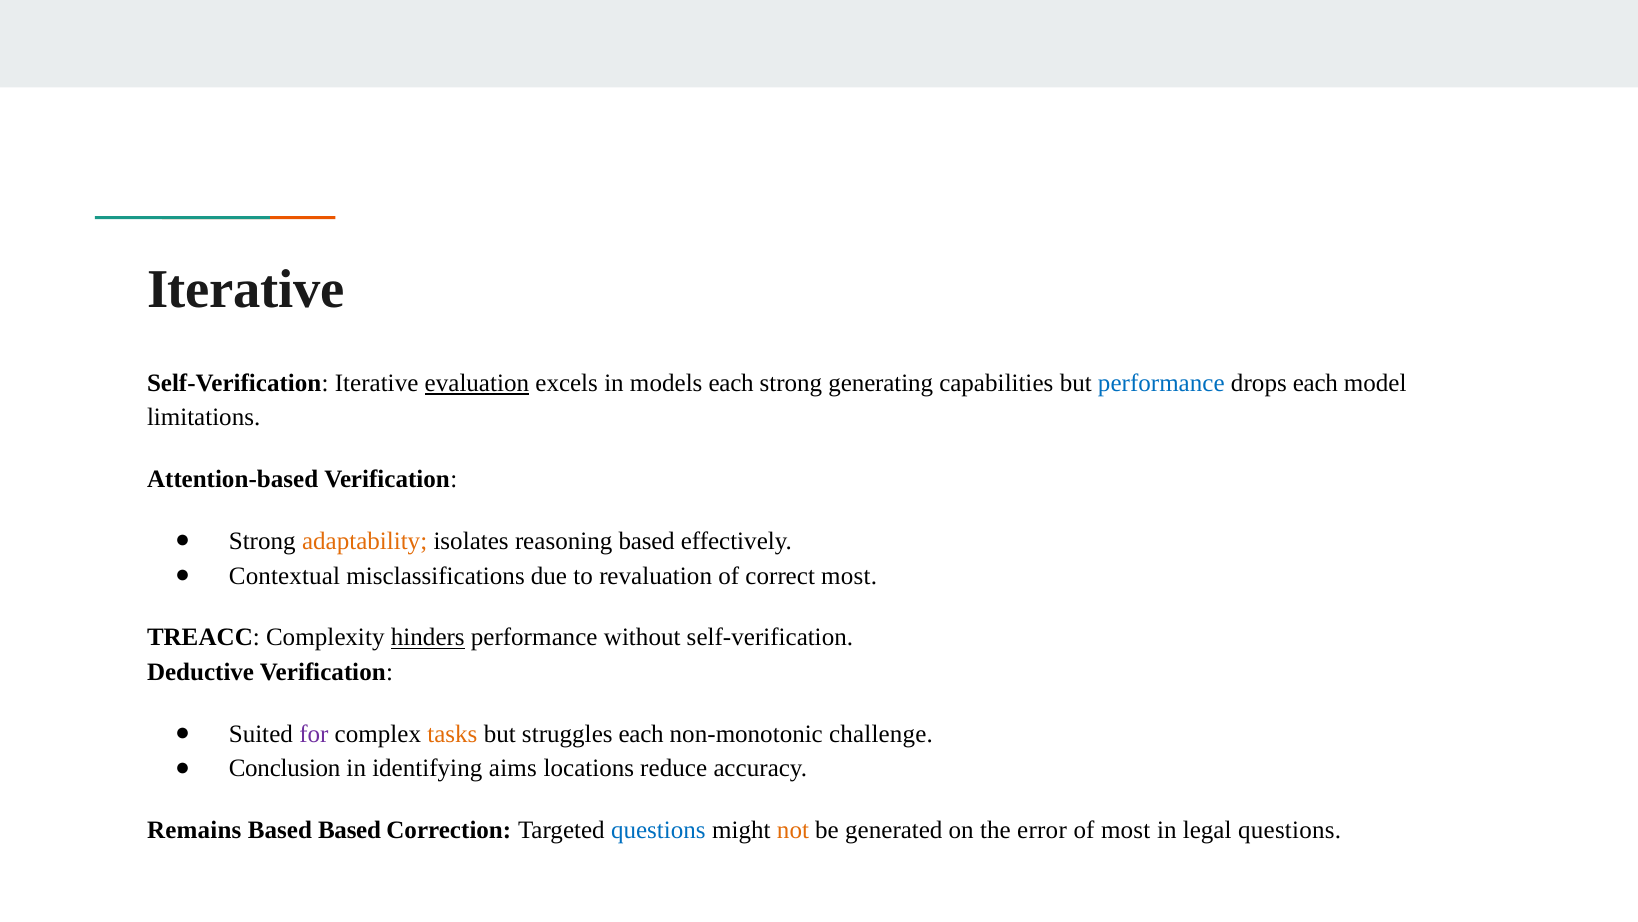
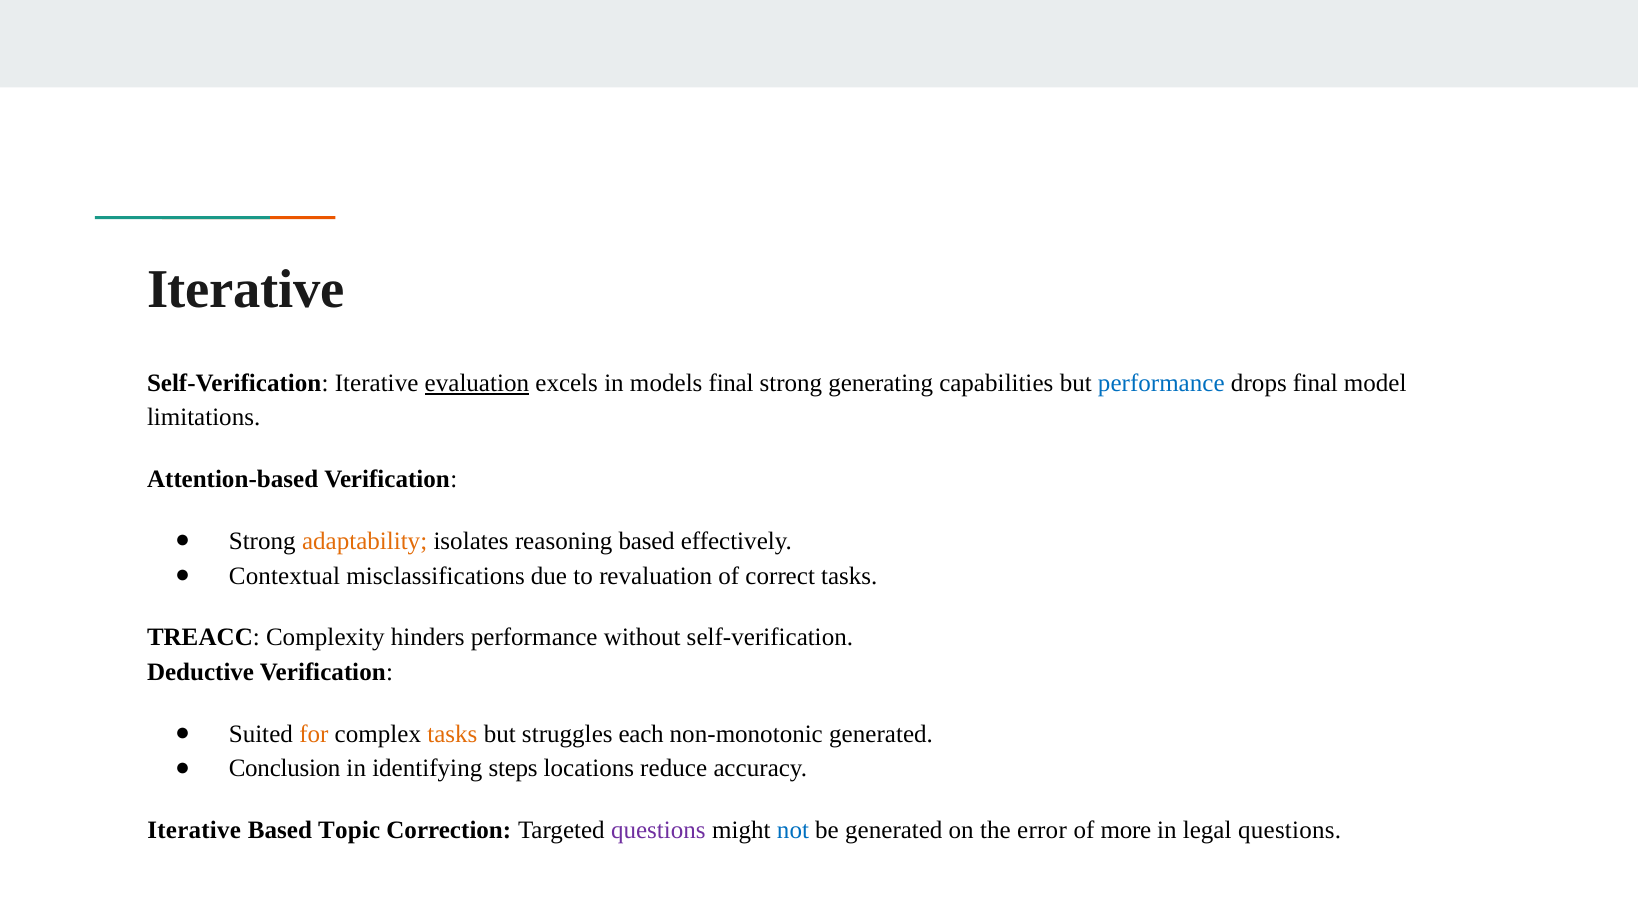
models each: each -> final
drops each: each -> final
correct most: most -> tasks
hinders underline: present -> none
for colour: purple -> orange
non-monotonic challenge: challenge -> generated
aims: aims -> steps
Remains at (194, 830): Remains -> Iterative
Based Based: Based -> Topic
questions at (658, 830) colour: blue -> purple
not colour: orange -> blue
of most: most -> more
